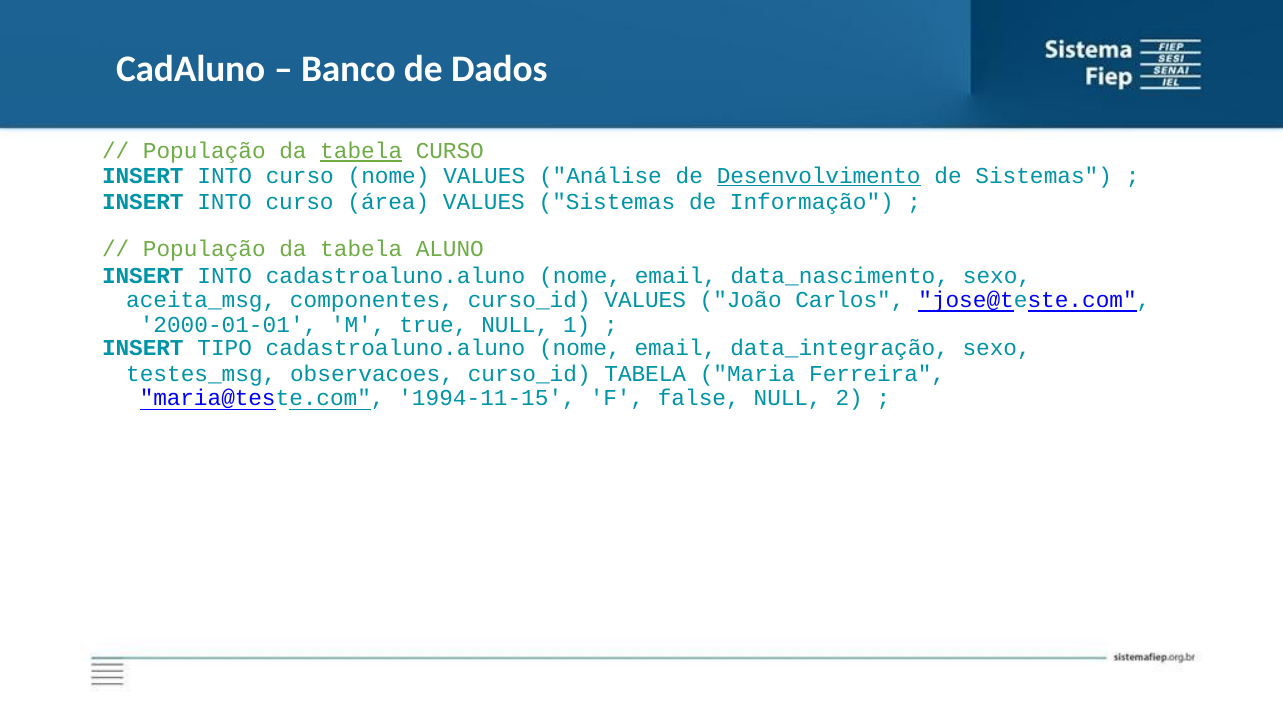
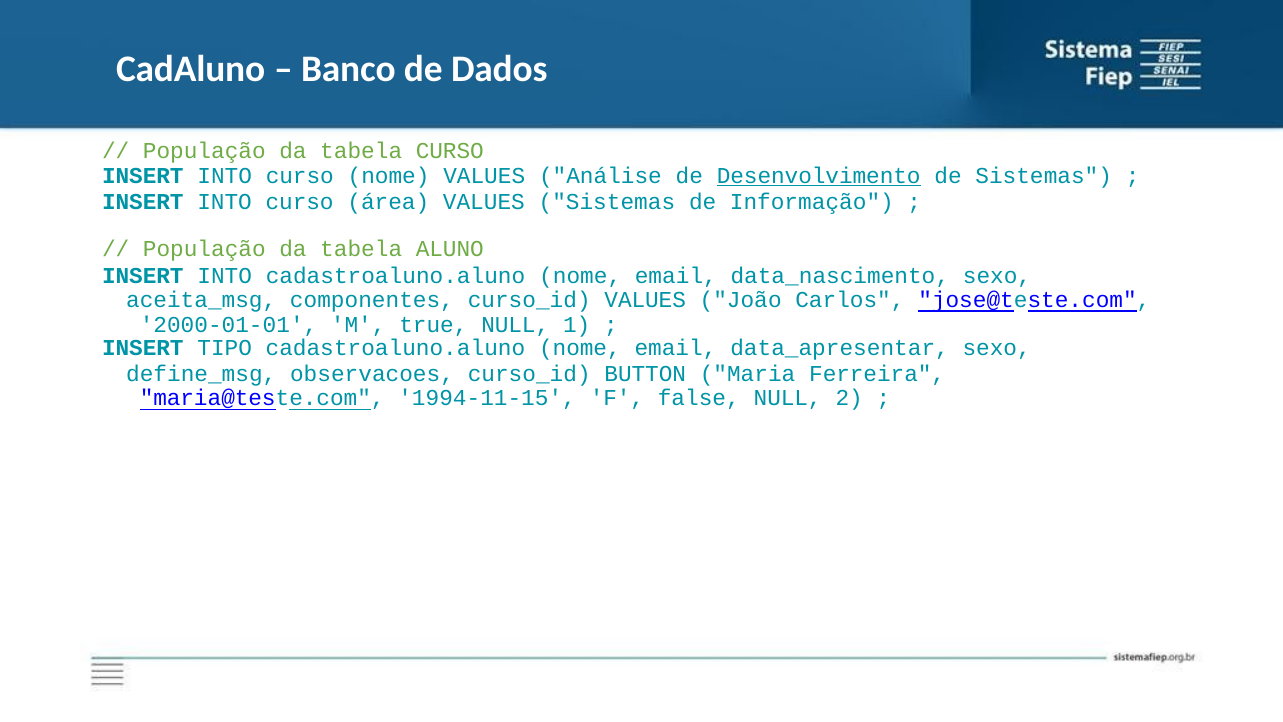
tabela at (361, 151) underline: present -> none
data_integração: data_integração -> data_apresentar
testes_msg: testes_msg -> define_msg
curso_id TABELA: TABELA -> BUTTON
